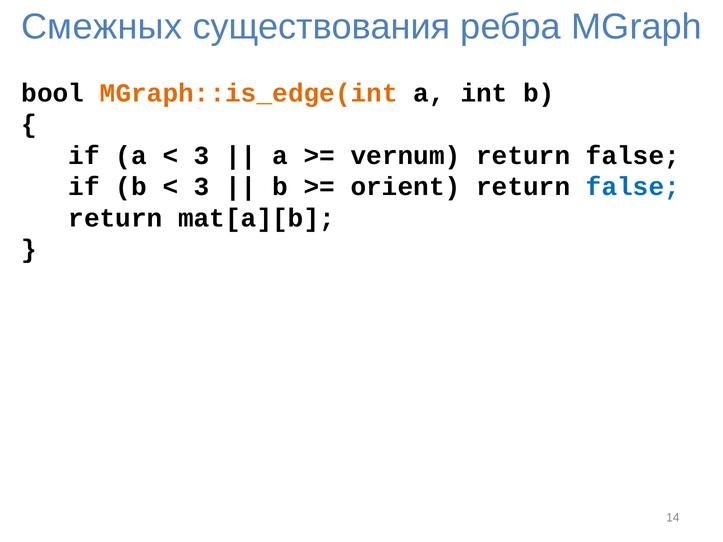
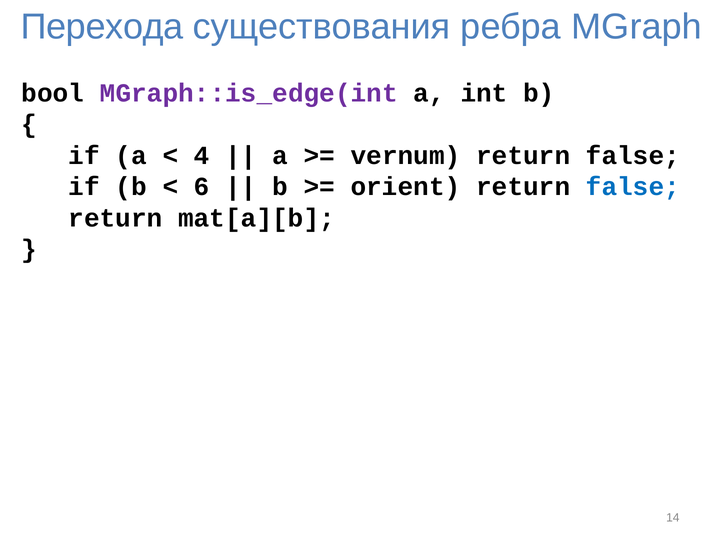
Смежных: Смежных -> Перехода
MGraph::is_edge(int colour: orange -> purple
3 at (202, 156): 3 -> 4
3 at (202, 187): 3 -> 6
